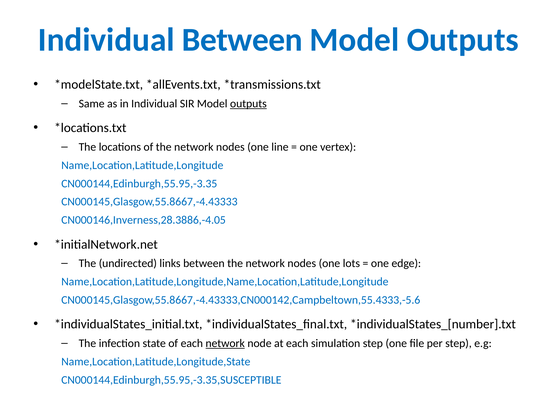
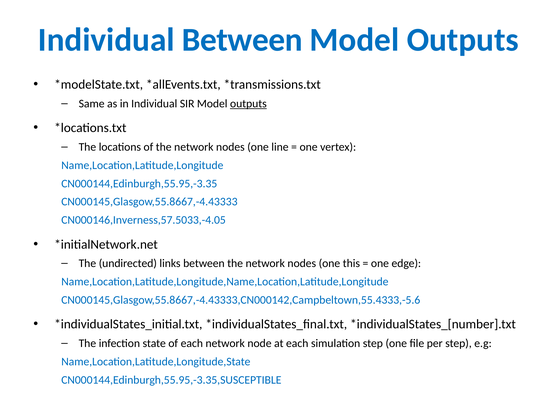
CN000146,Inverness,28.3886,-4.05: CN000146,Inverness,28.3886,-4.05 -> CN000146,Inverness,57.5033,-4.05
lots: lots -> this
network at (225, 343) underline: present -> none
